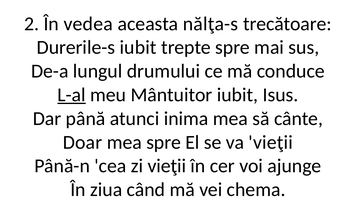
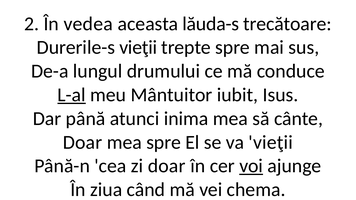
nălţa-s: nălţa-s -> lăuda-s
Durerile-s iubit: iubit -> vieţii
zi vieţii: vieţii -> doar
voi underline: none -> present
